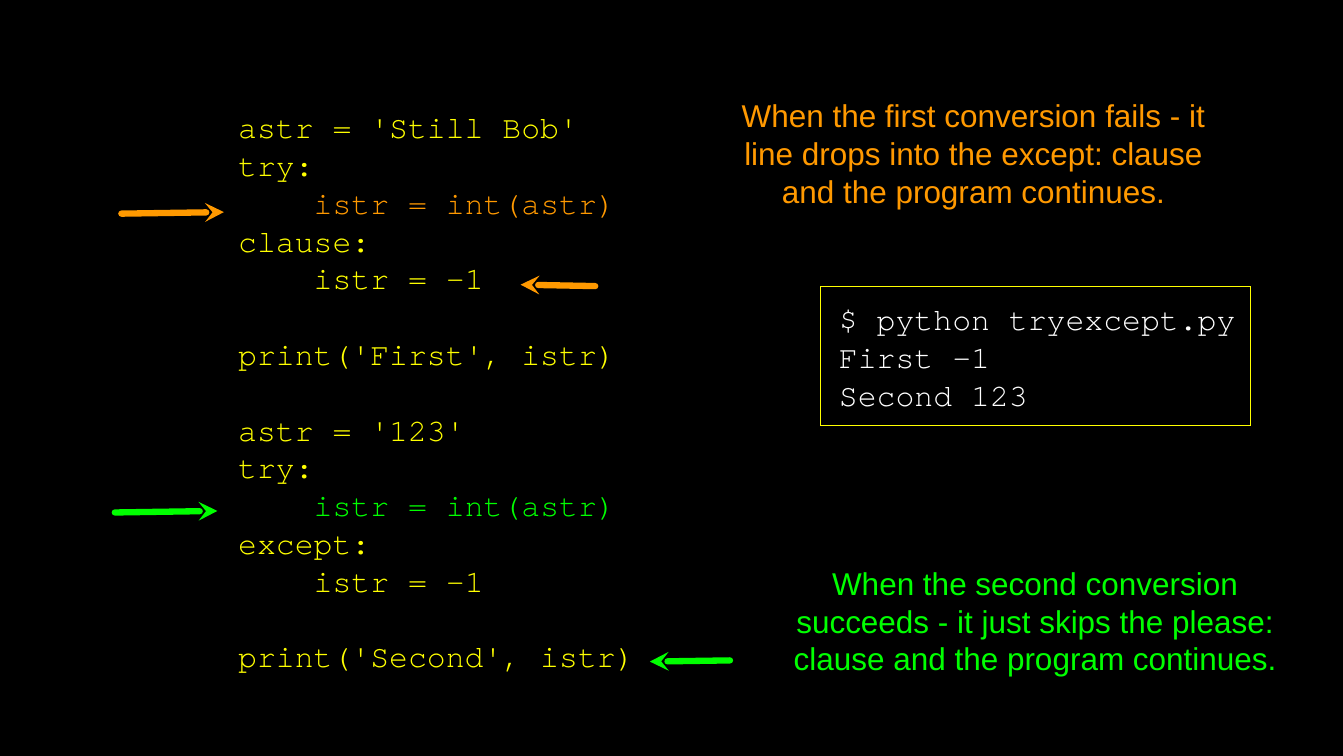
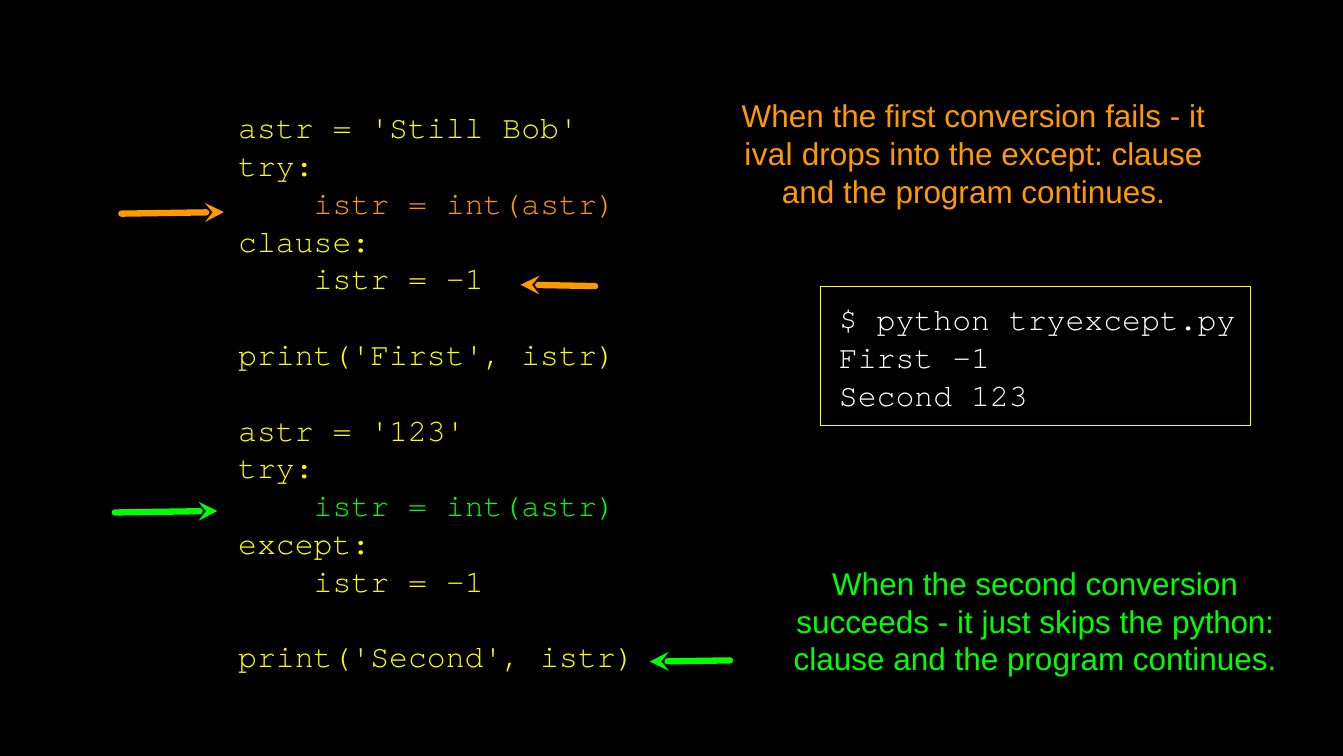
line: line -> ival
the please: please -> python
